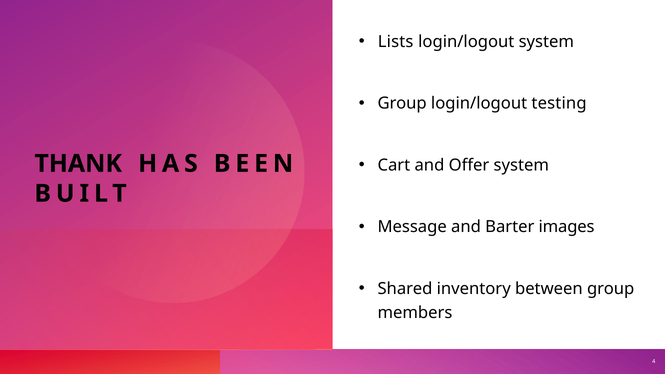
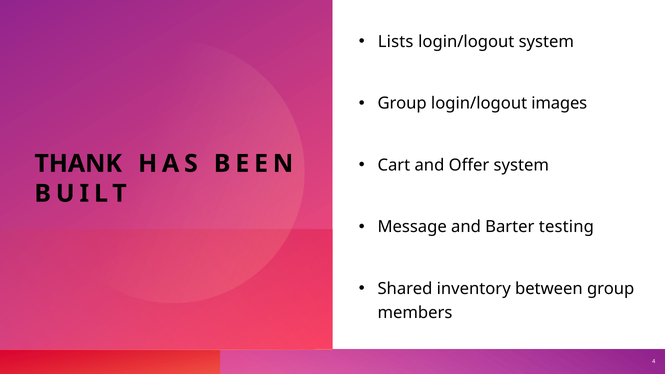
testing: testing -> images
images: images -> testing
